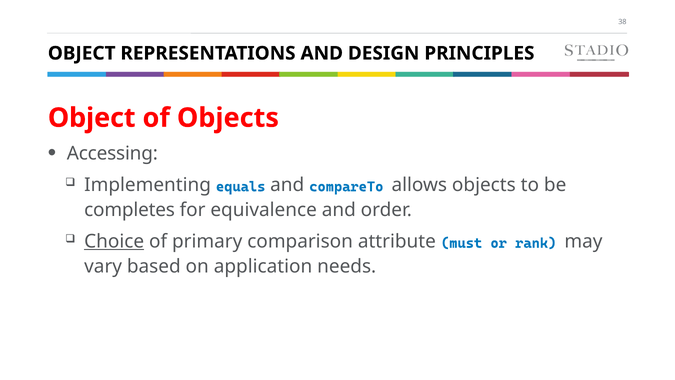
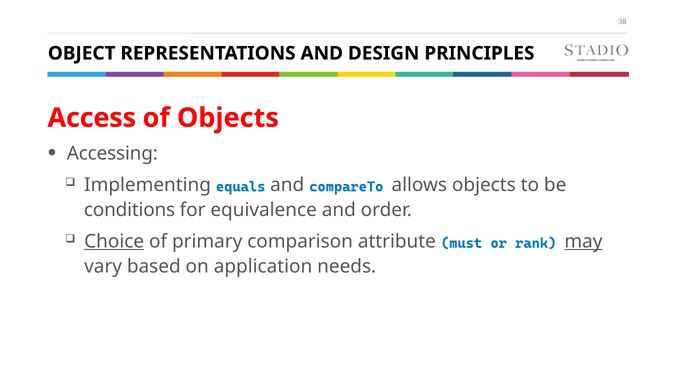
Object at (92, 118): Object -> Access
completes: completes -> conditions
may underline: none -> present
